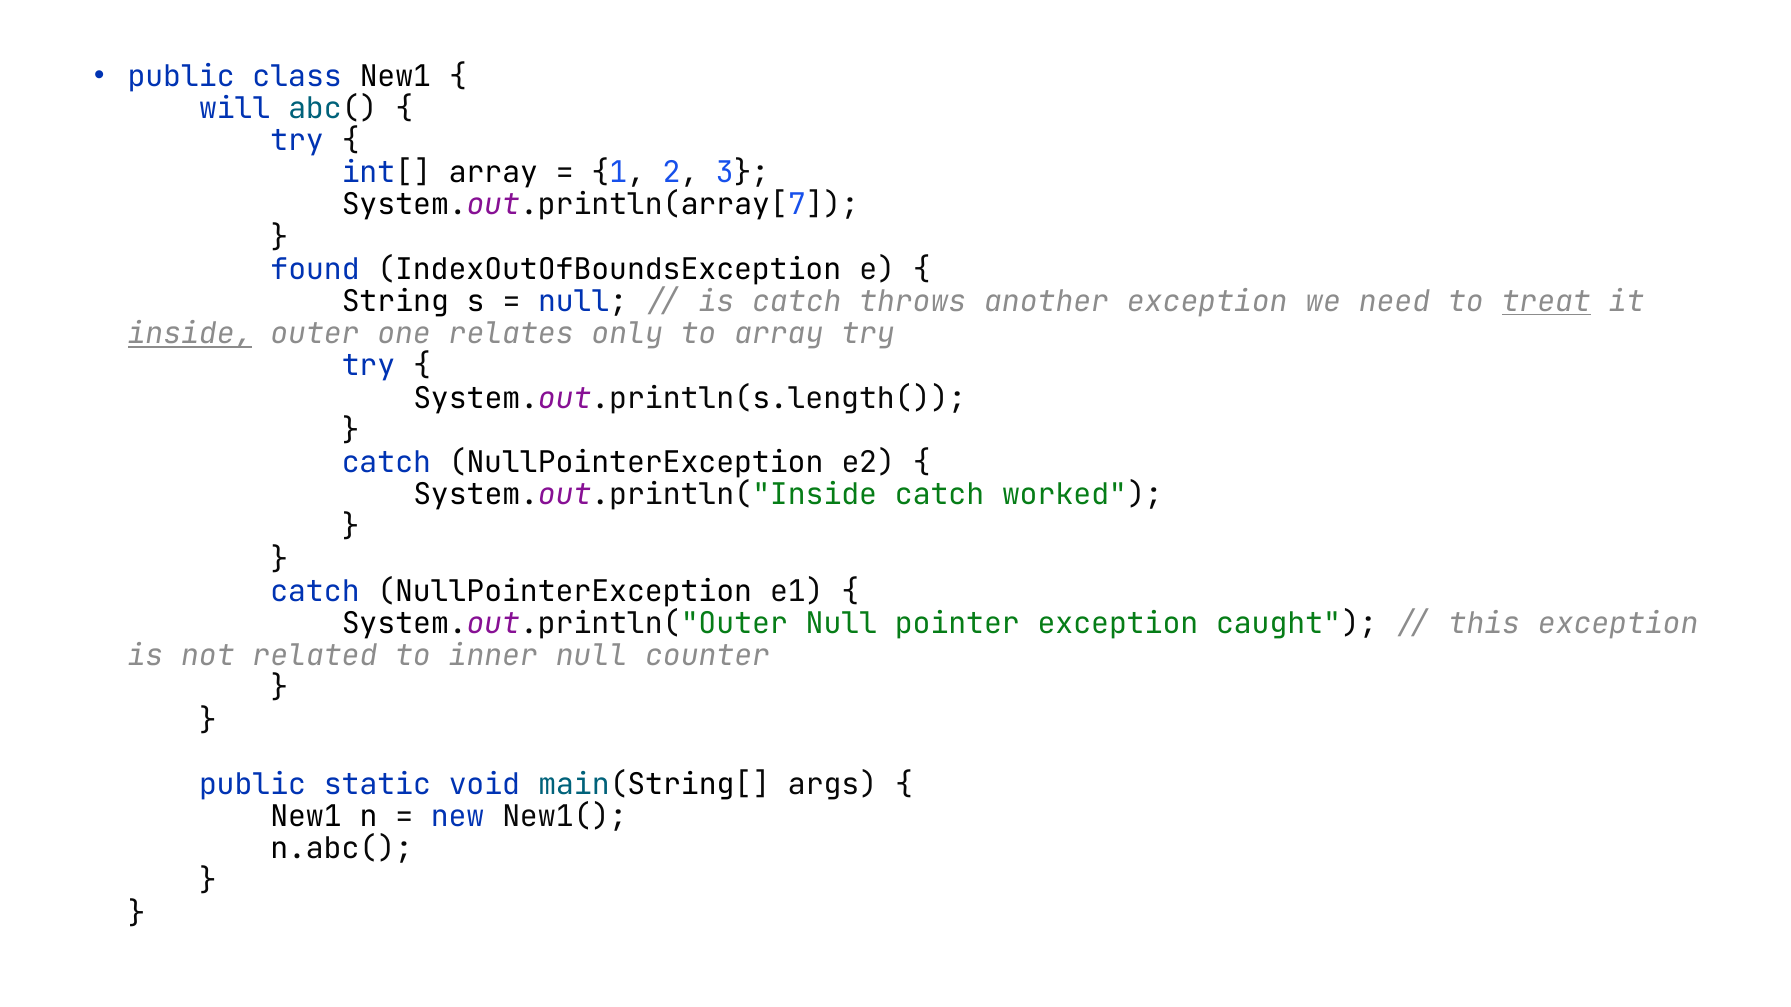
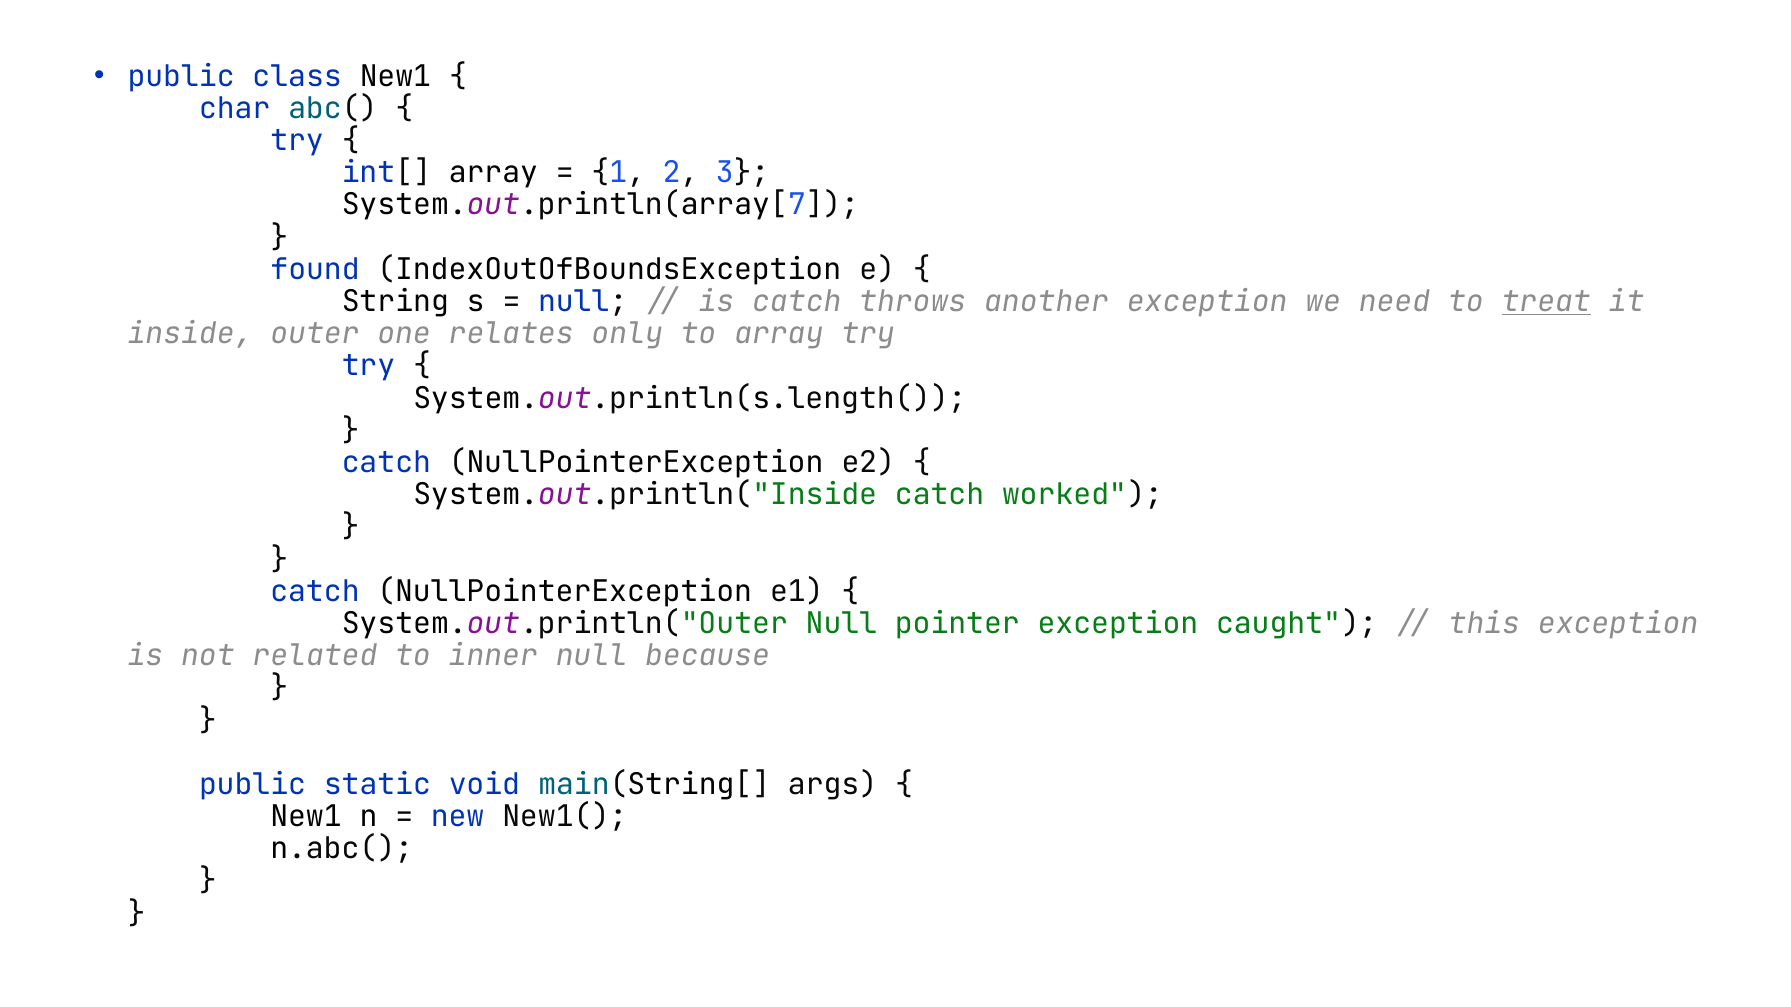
will: will -> char
inside underline: present -> none
counter: counter -> because
